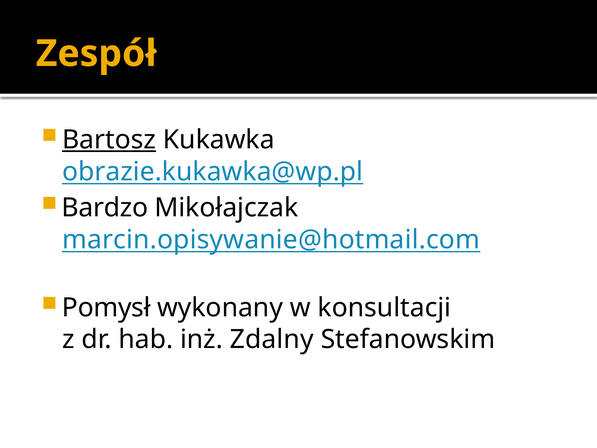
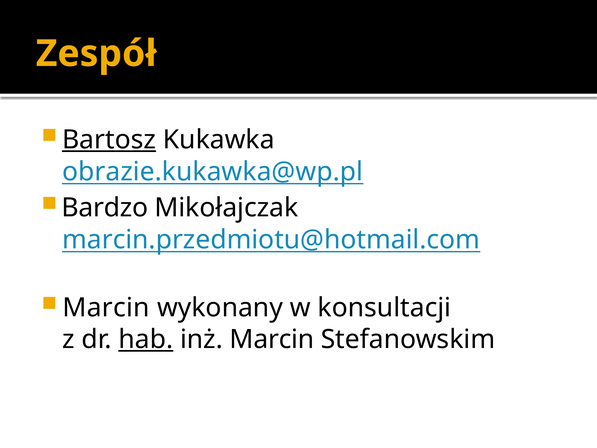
marcin.opisywanie@hotmail.com: marcin.opisywanie@hotmail.com -> marcin.przedmiotu@hotmail.com
Pomysł at (106, 307): Pomysł -> Marcin
hab underline: none -> present
inż Zdalny: Zdalny -> Marcin
